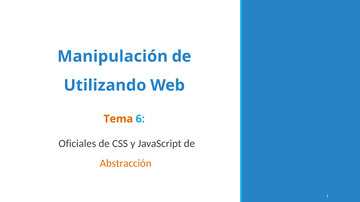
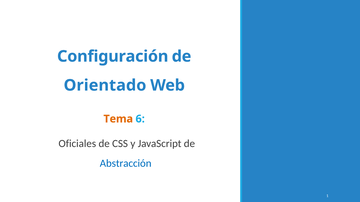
Manipulación: Manipulación -> Configuración
Utilizando: Utilizando -> Orientado
Abstracción colour: orange -> blue
